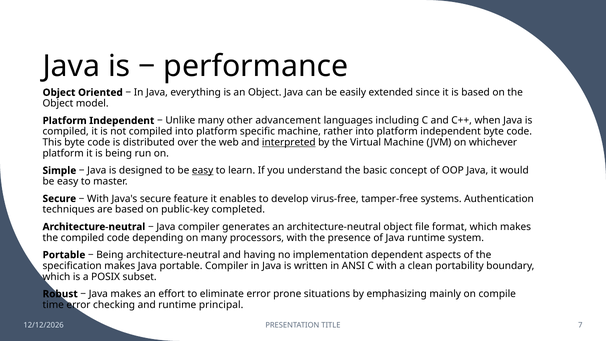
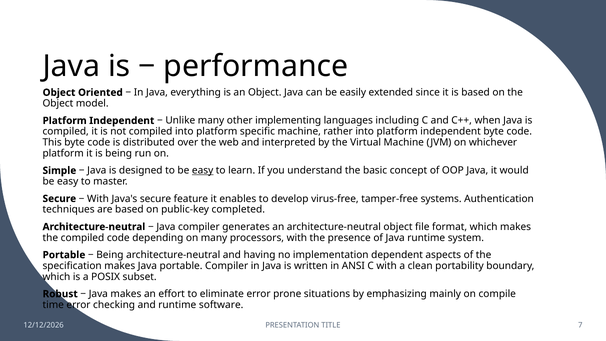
advancement: advancement -> implementing
interpreted underline: present -> none
principal: principal -> software
